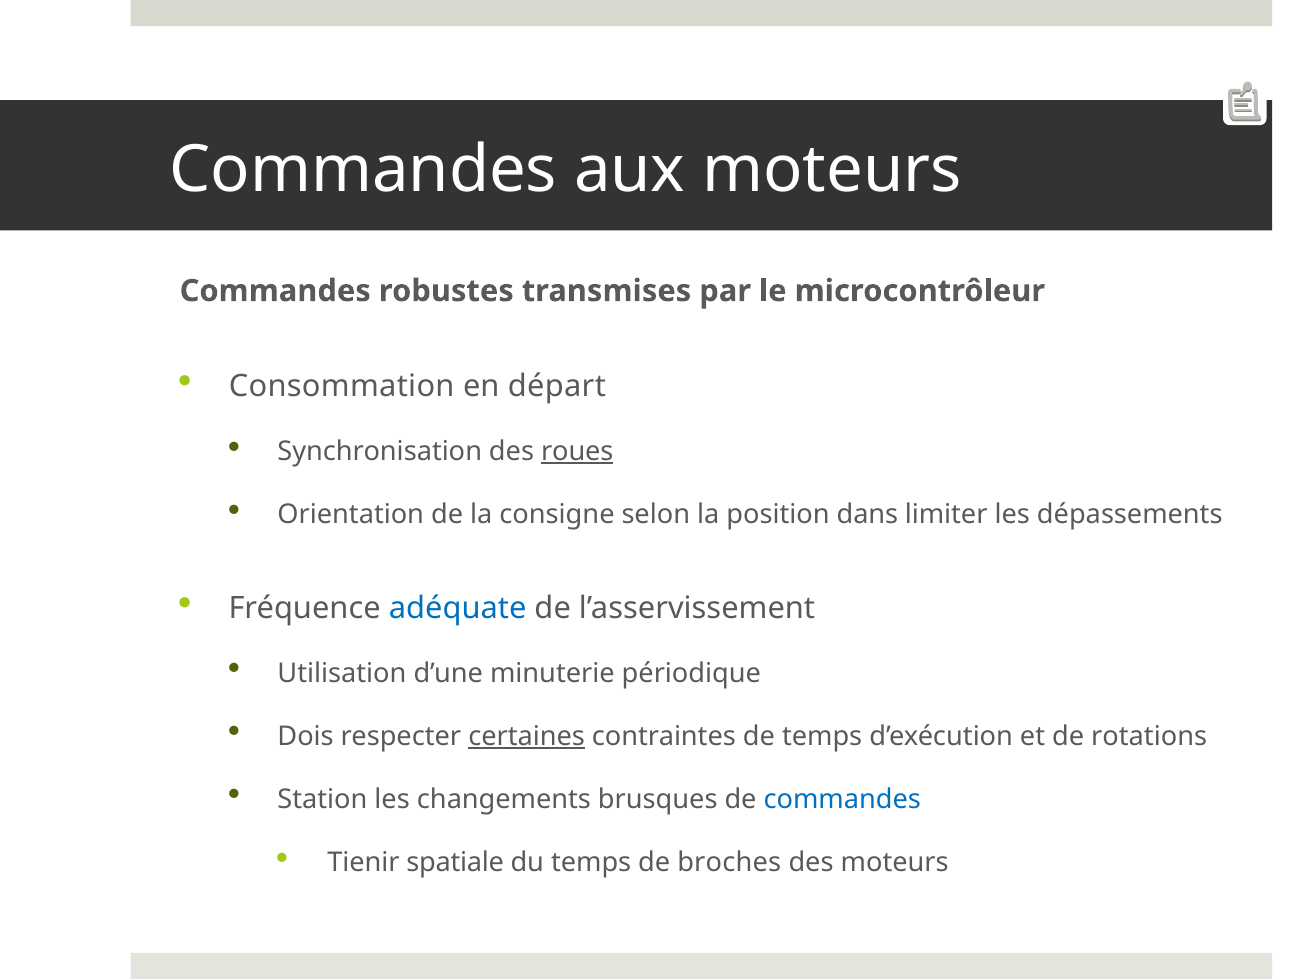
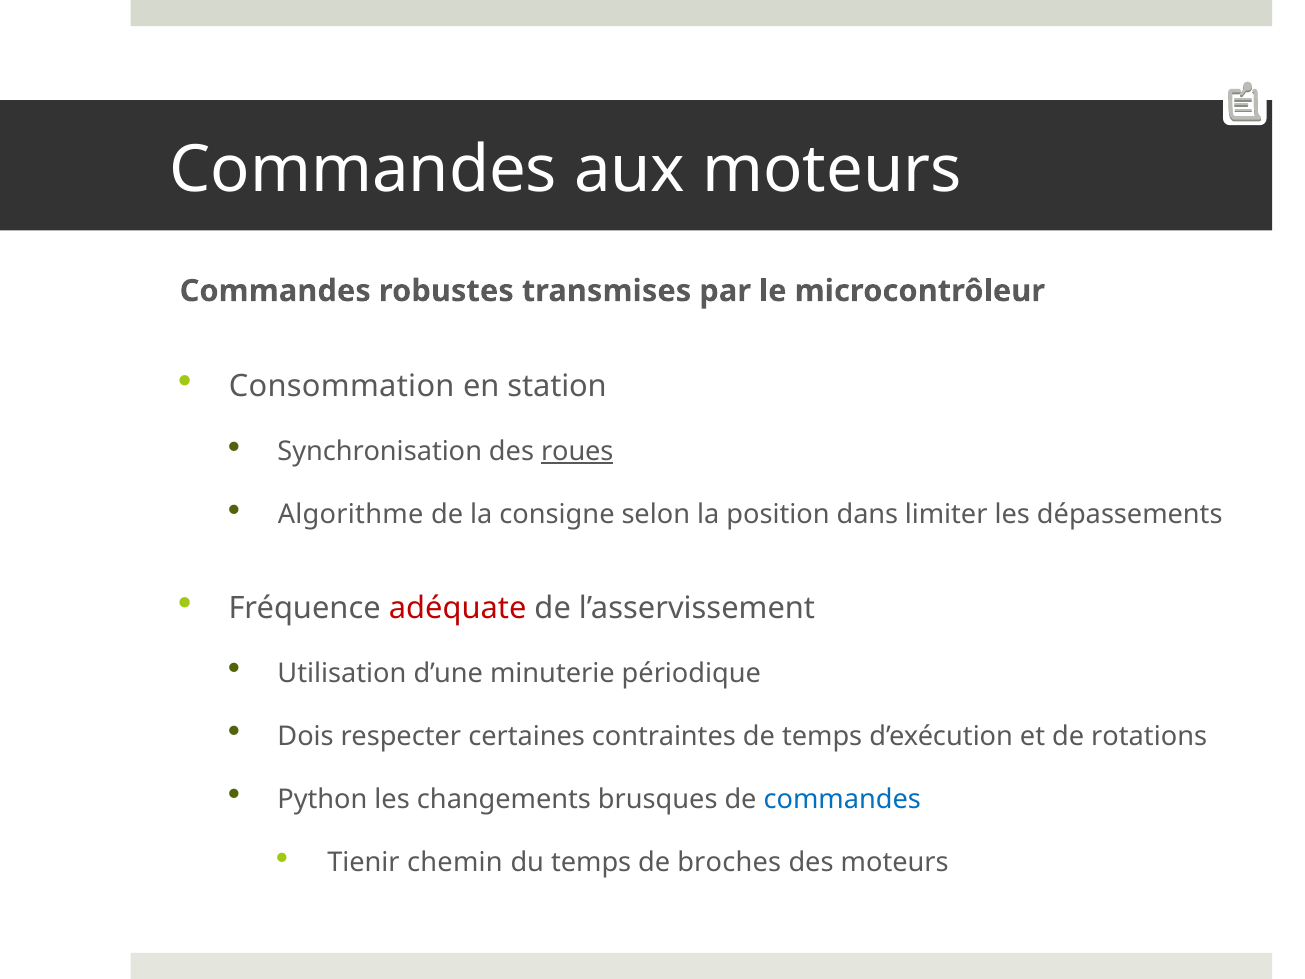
départ: départ -> station
Orientation: Orientation -> Algorithme
adéquate colour: blue -> red
certaines underline: present -> none
Station: Station -> Python
spatiale: spatiale -> chemin
